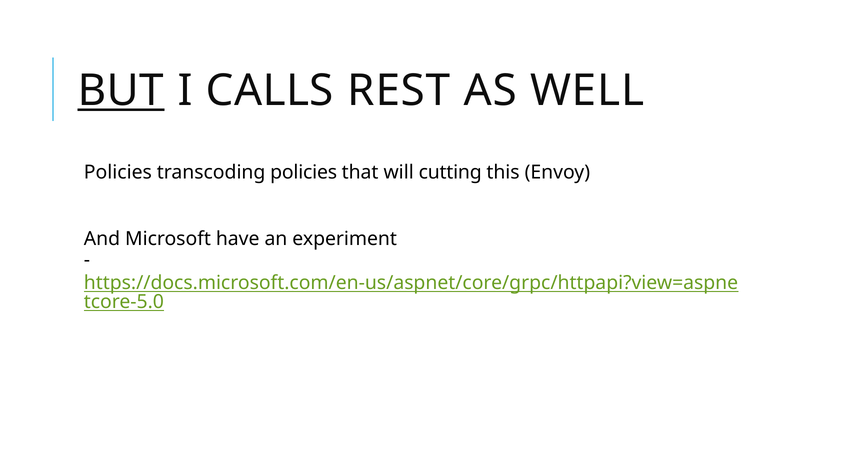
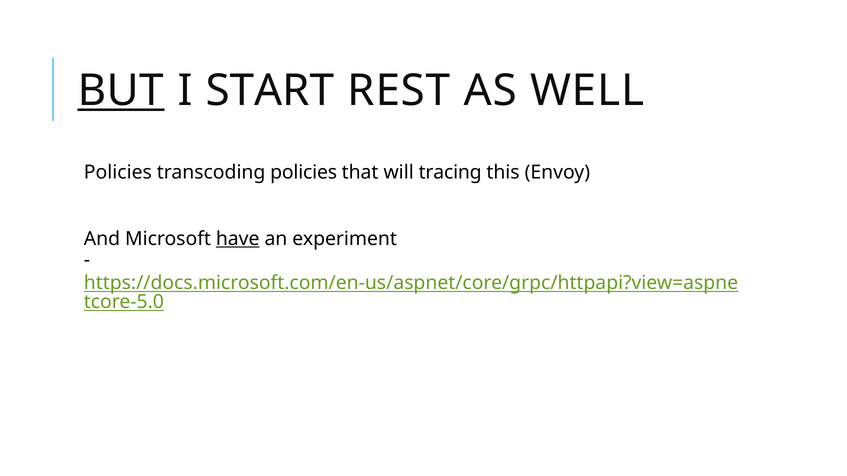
CALLS: CALLS -> START
cutting: cutting -> tracing
have underline: none -> present
